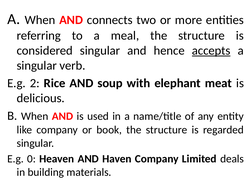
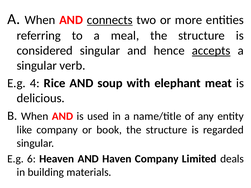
connects underline: none -> present
2: 2 -> 4
0: 0 -> 6
